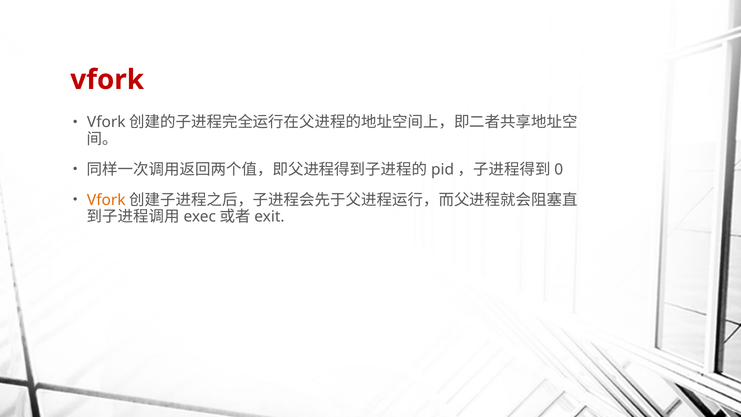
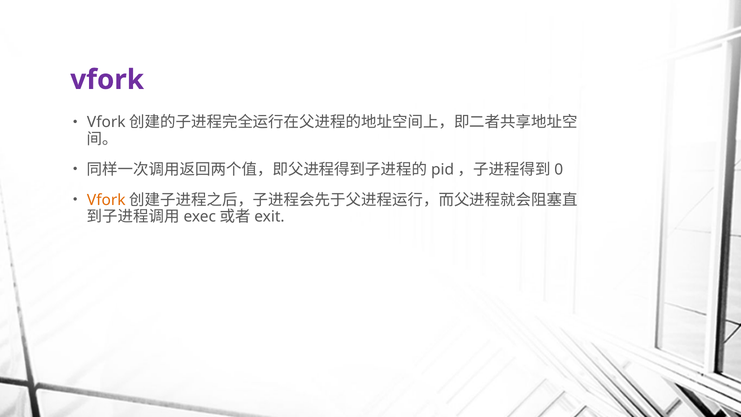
vfork at (107, 80) colour: red -> purple
